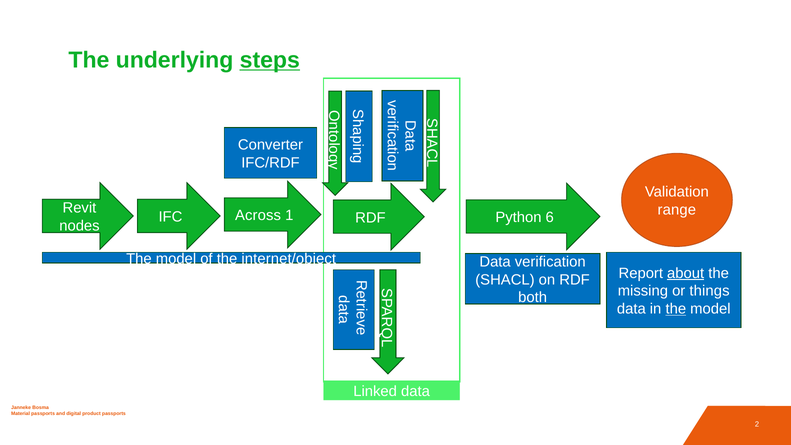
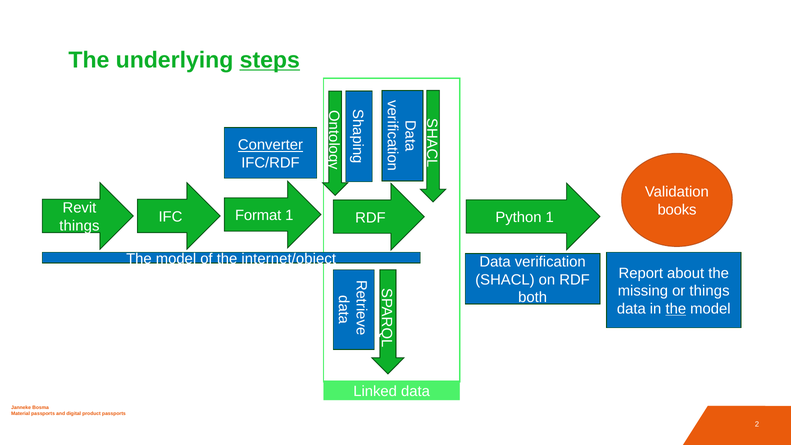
Converter underline: none -> present
range: range -> books
Across: Across -> Format
Python 6: 6 -> 1
nodes at (79, 226): nodes -> things
about underline: present -> none
